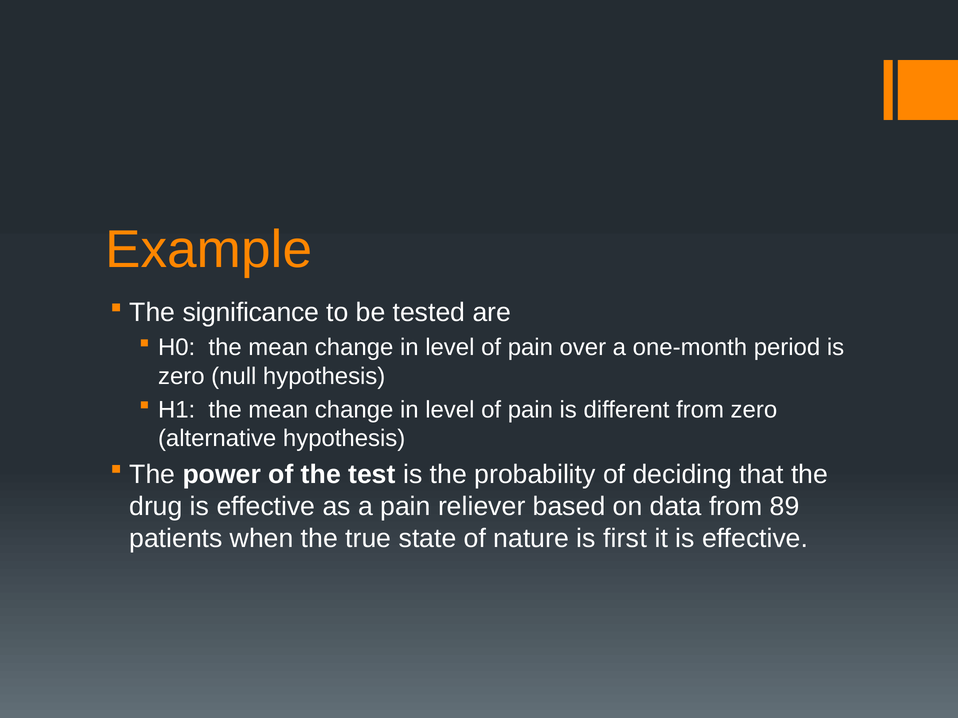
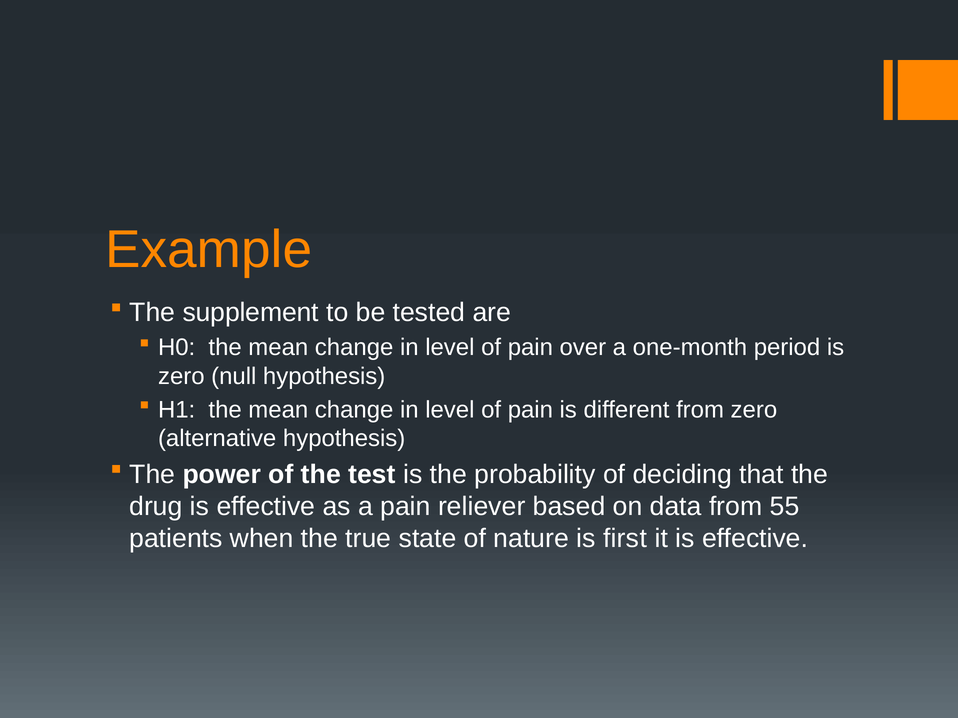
significance: significance -> supplement
89: 89 -> 55
